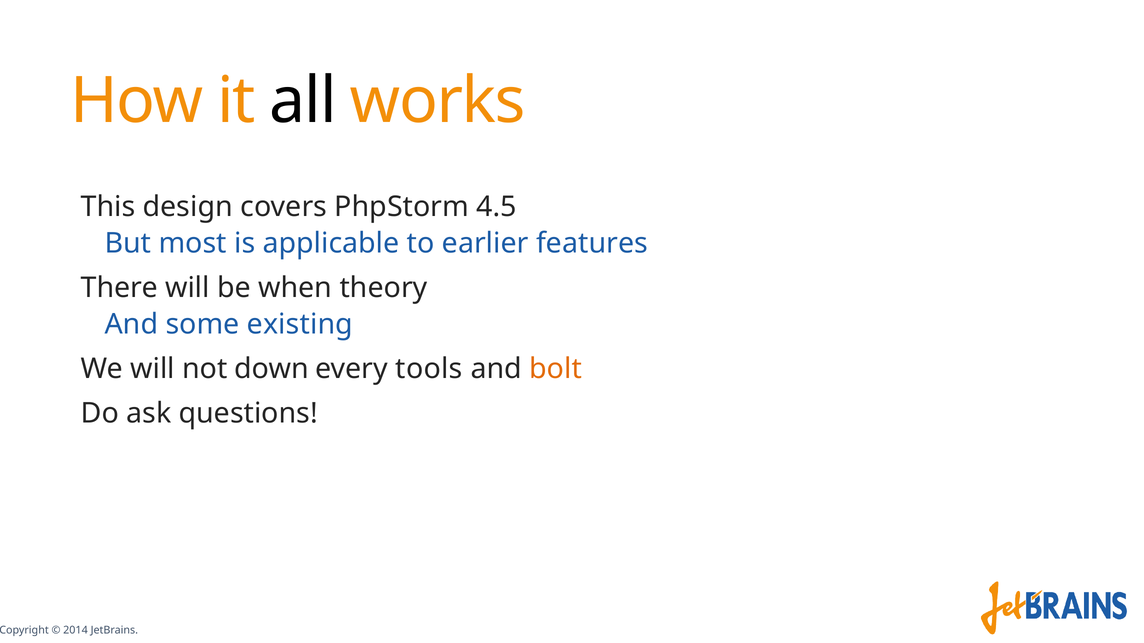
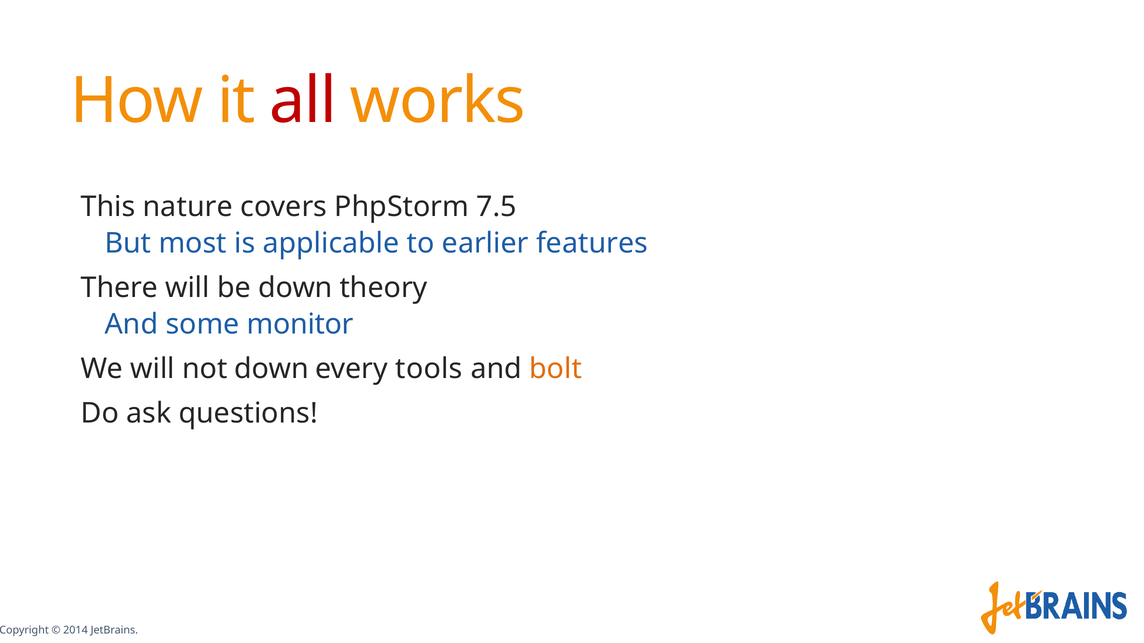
all colour: black -> red
design: design -> nature
4.5: 4.5 -> 7.5
be when: when -> down
existing: existing -> monitor
